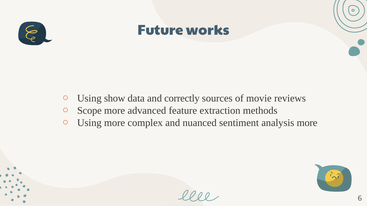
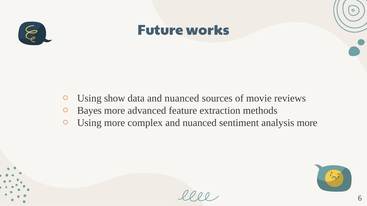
data and correctly: correctly -> nuanced
Scope: Scope -> Bayes
